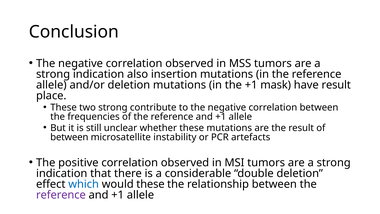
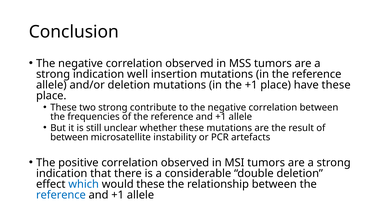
also: also -> well
+1 mask: mask -> place
have result: result -> these
reference at (61, 195) colour: purple -> blue
